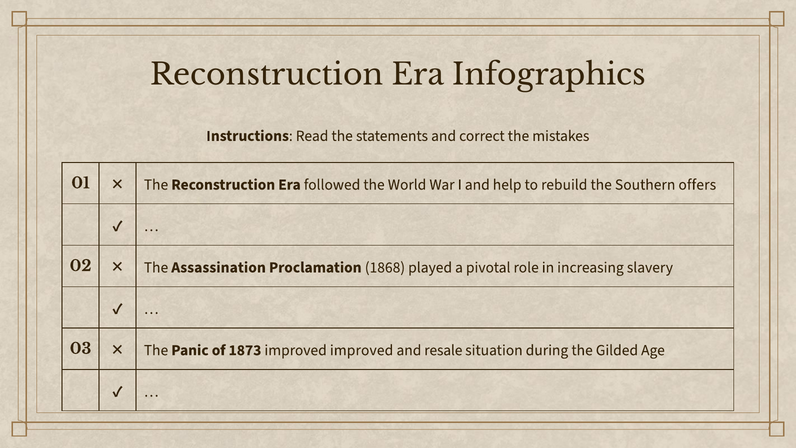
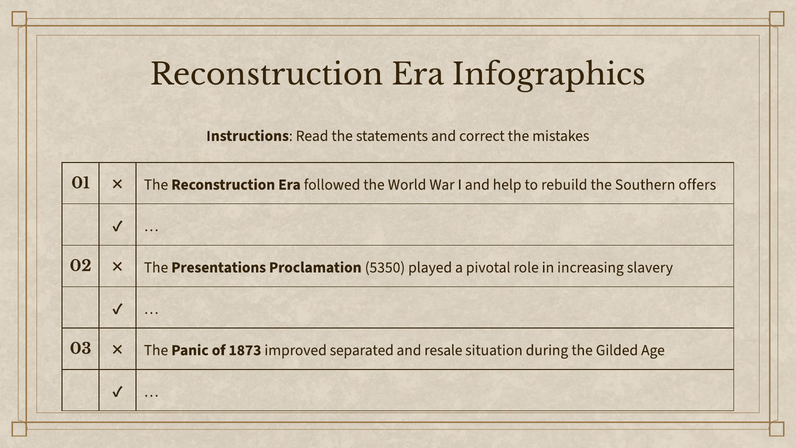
Assassination: Assassination -> Presentations
1868: 1868 -> 5350
improved improved: improved -> separated
